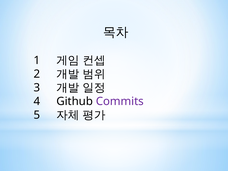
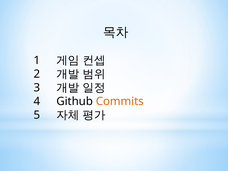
Commits colour: purple -> orange
